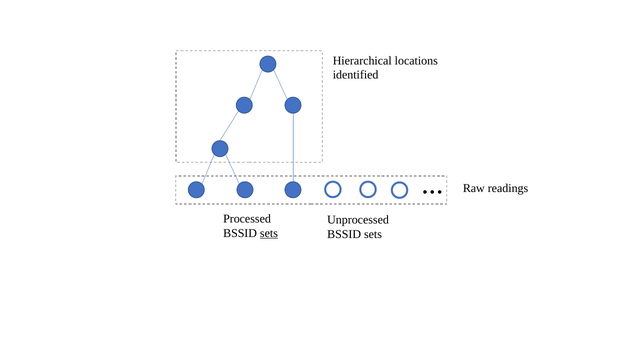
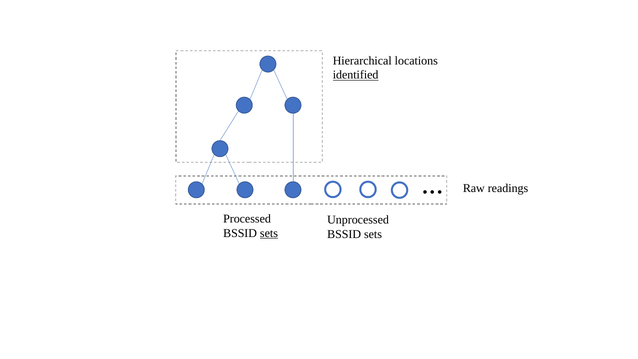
identified underline: none -> present
